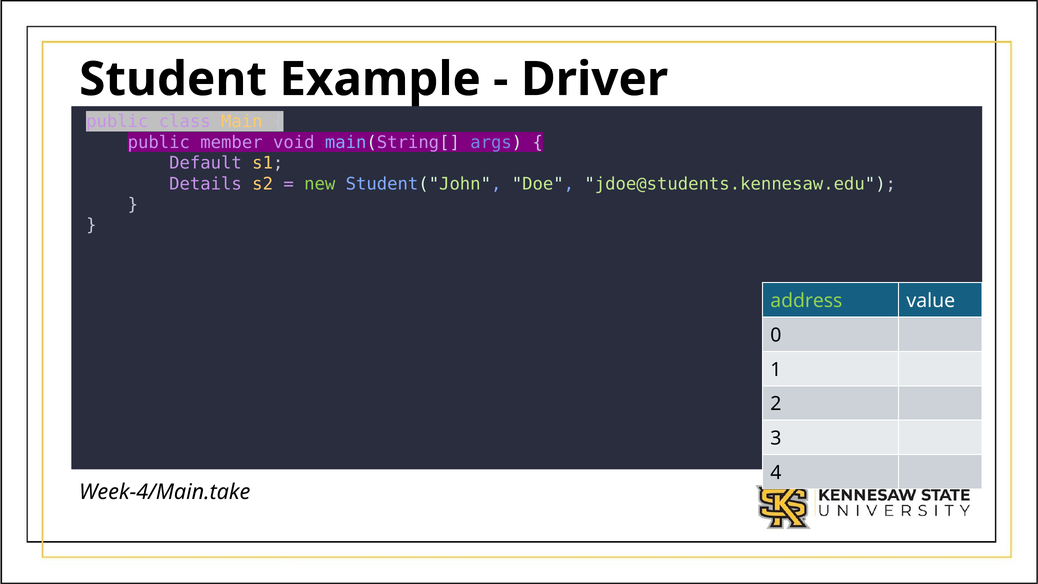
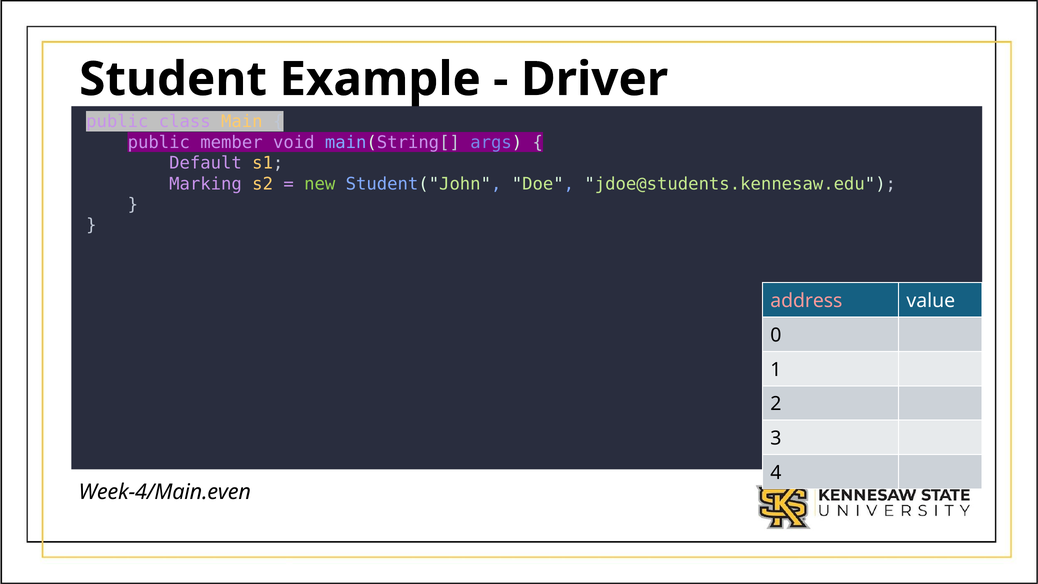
Details: Details -> Marking
address colour: light green -> pink
Week-4/Main.take: Week-4/Main.take -> Week-4/Main.even
